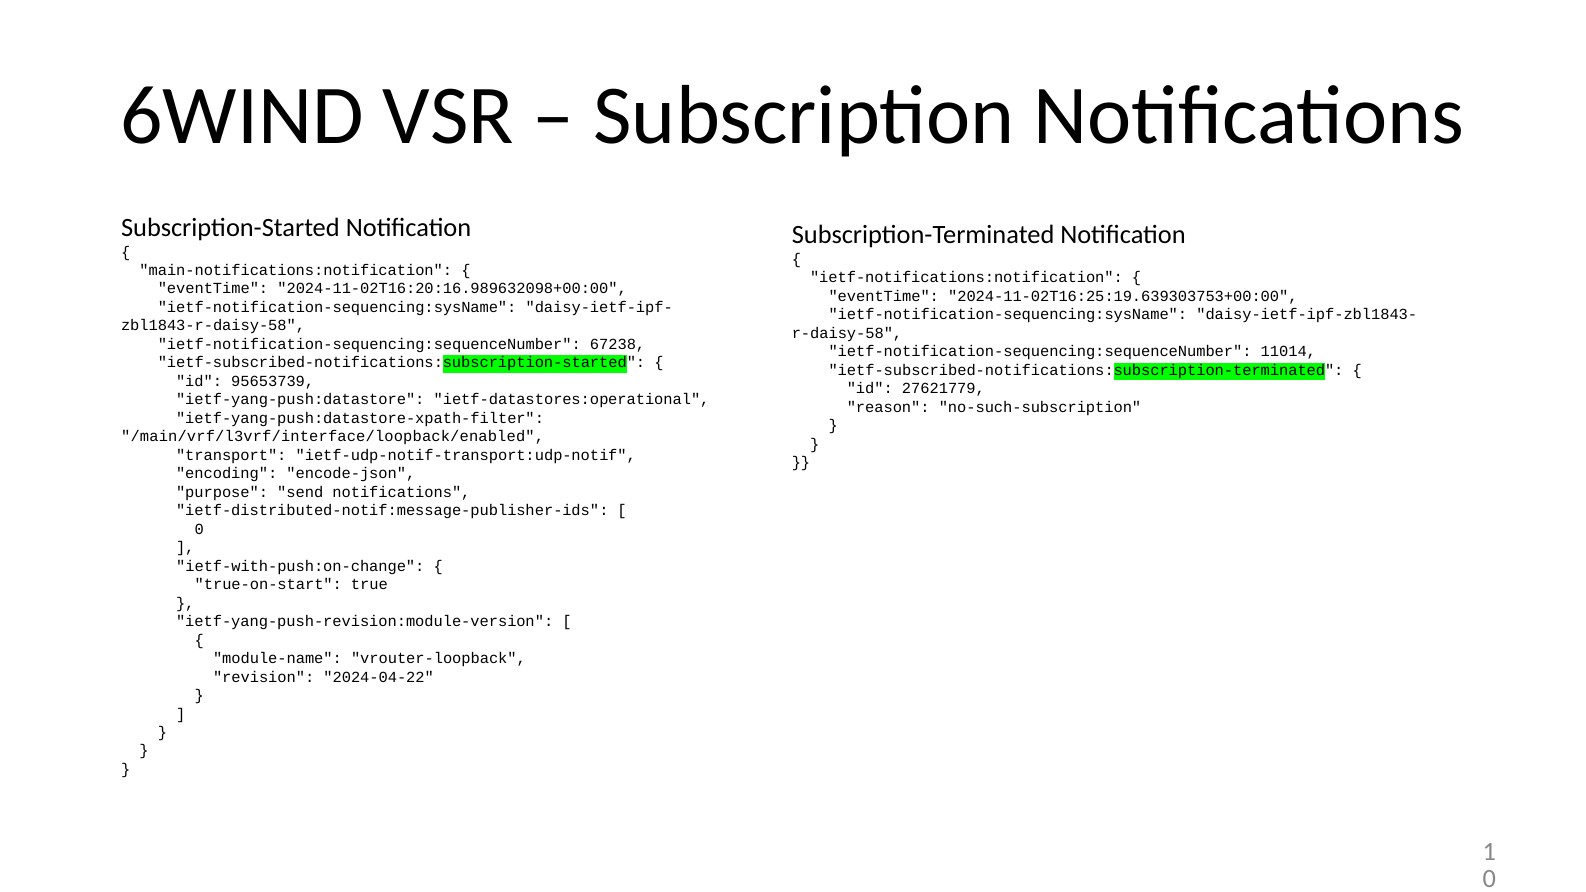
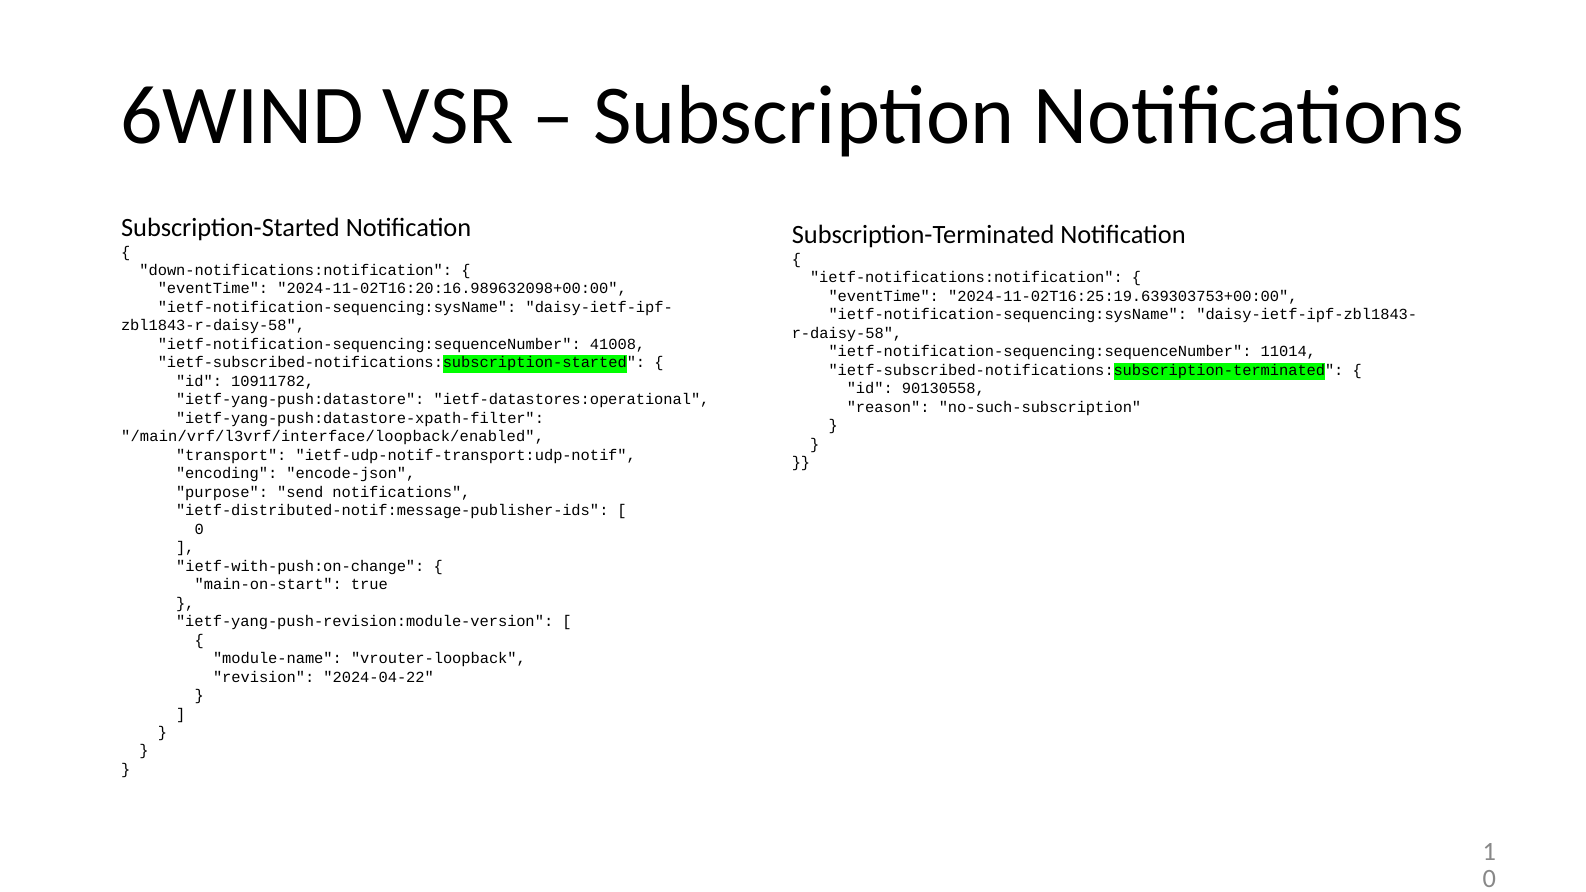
main-notifications:notification: main-notifications:notification -> down-notifications:notification
67238: 67238 -> 41008
95653739: 95653739 -> 10911782
27621779: 27621779 -> 90130558
true-on-start: true-on-start -> main-on-start
